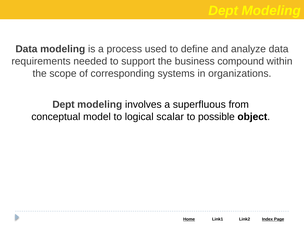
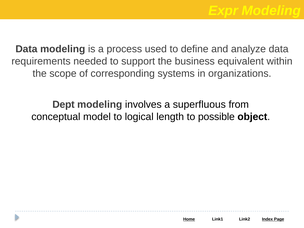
Dept at (223, 11): Dept -> Expr
compound: compound -> equivalent
scalar: scalar -> length
